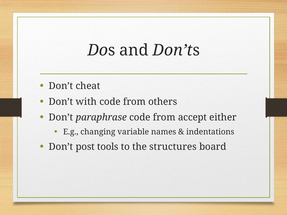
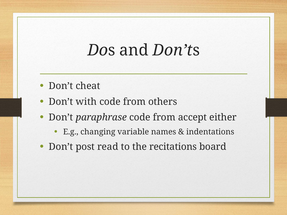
tools: tools -> read
structures: structures -> recitations
